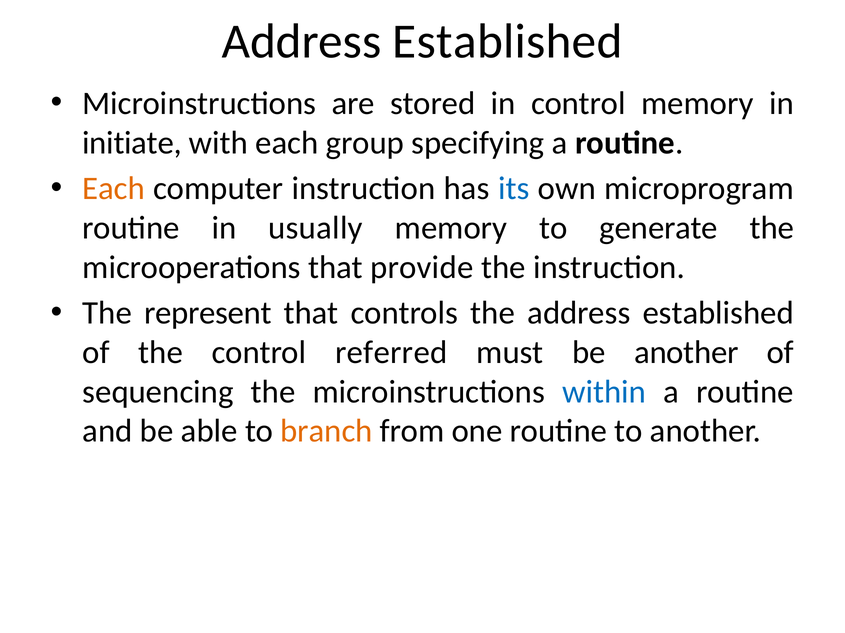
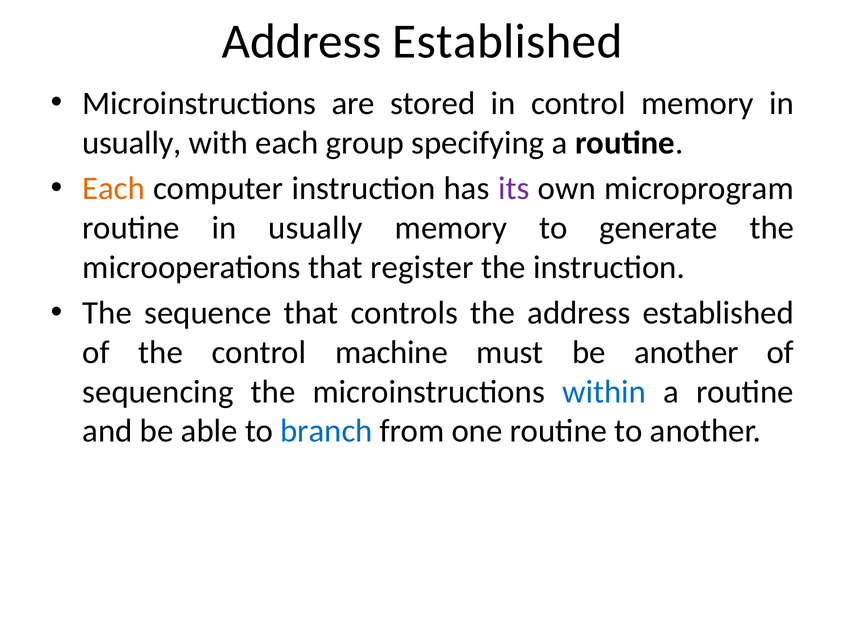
initiate at (132, 143): initiate -> usually
its colour: blue -> purple
provide: provide -> register
represent: represent -> sequence
referred: referred -> machine
branch colour: orange -> blue
